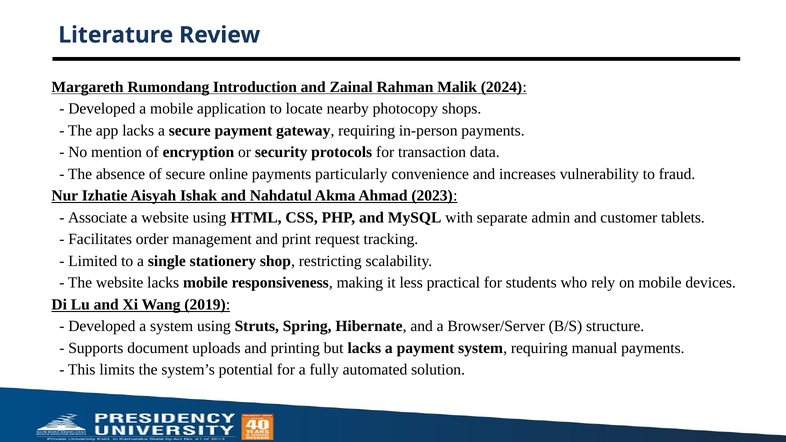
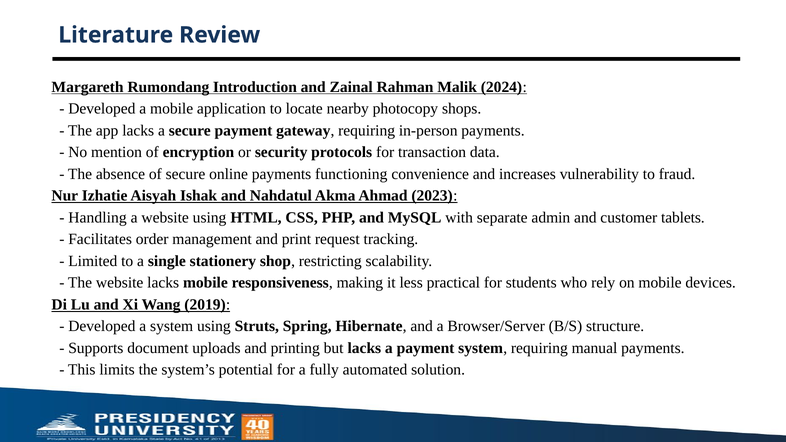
particularly: particularly -> functioning
Associate: Associate -> Handling
